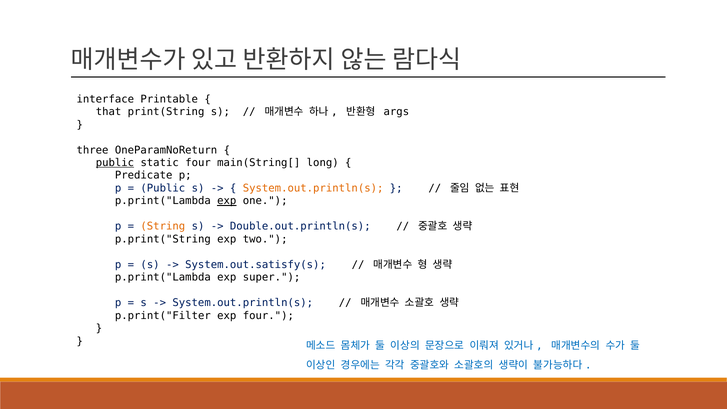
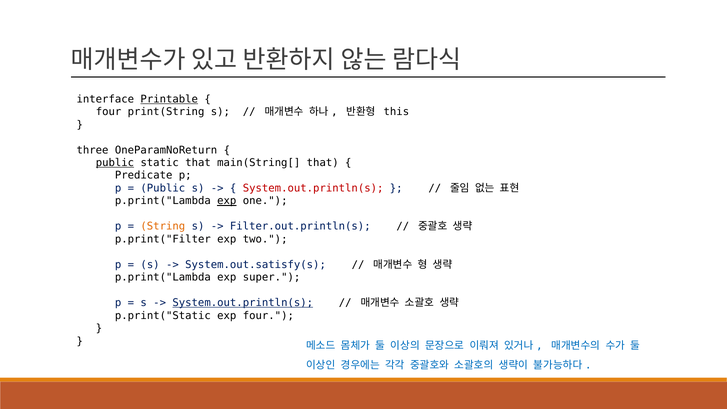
Printable underline: none -> present
that at (109, 112): that -> four
args: args -> this
static four: four -> that
main(String[ long: long -> that
System.out.println(s at (313, 188) colour: orange -> red
Double.out.println(s: Double.out.println(s -> Filter.out.println(s
p.print("String: p.print("String -> p.print("Filter
System.out.println(s at (243, 303) underline: none -> present
p.print("Filter: p.print("Filter -> p.print("Static
